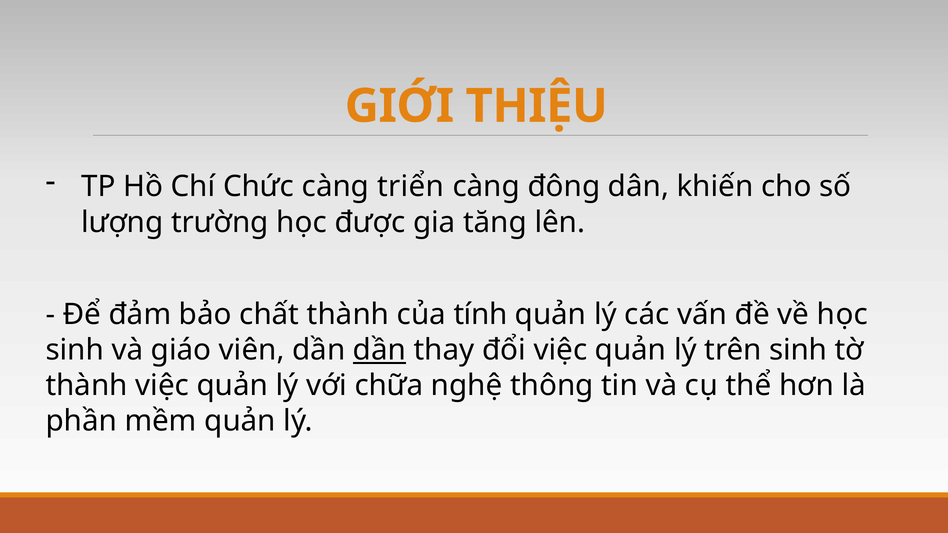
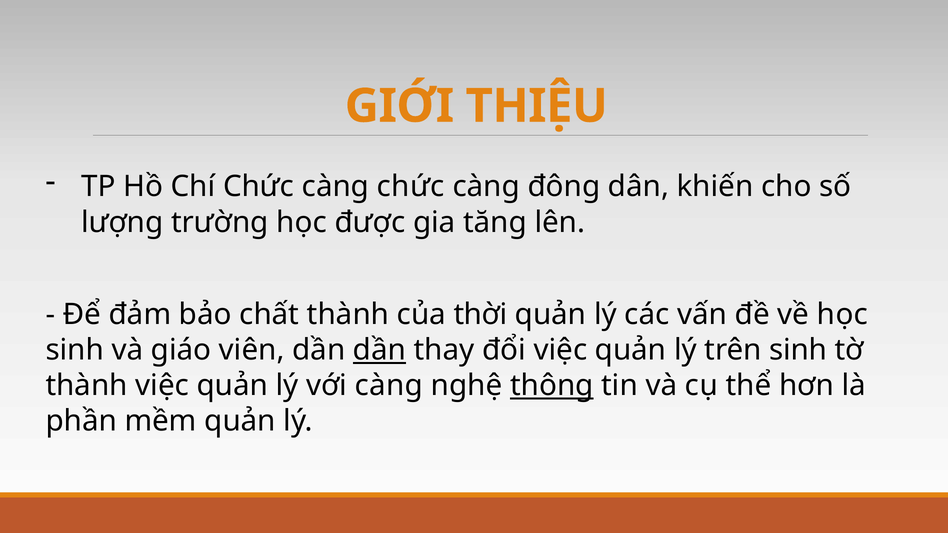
càng triển: triển -> chức
tính: tính -> thời
với chữa: chữa -> càng
thông underline: none -> present
